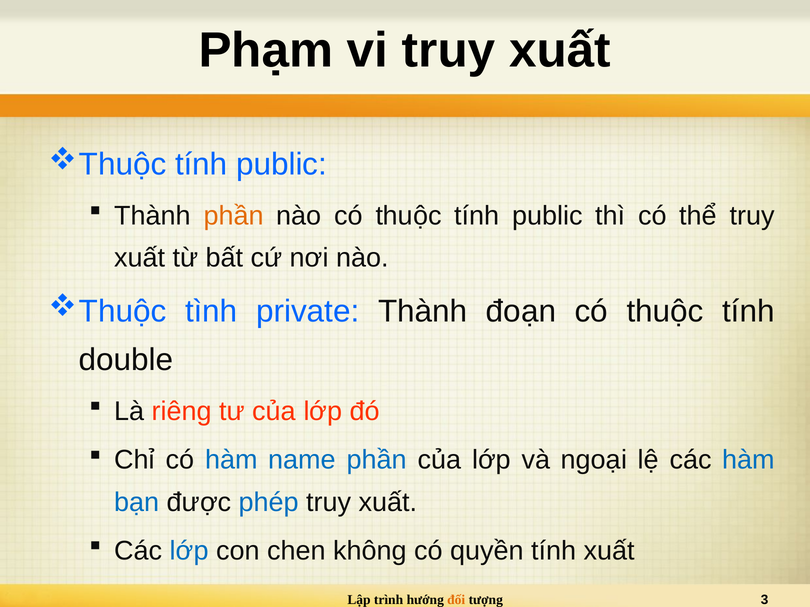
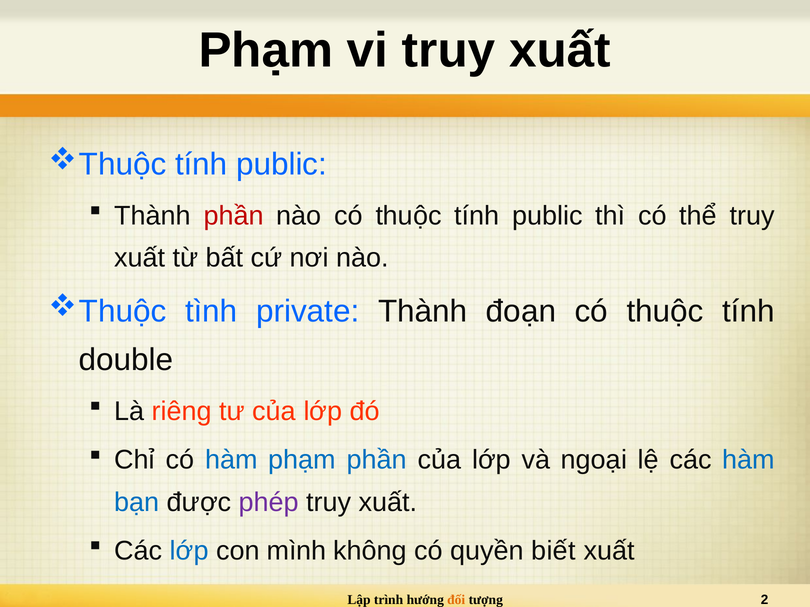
phần at (234, 216) colour: orange -> red
hàm name: name -> phạm
phép colour: blue -> purple
chen: chen -> mình
quyền tính: tính -> biết
3: 3 -> 2
